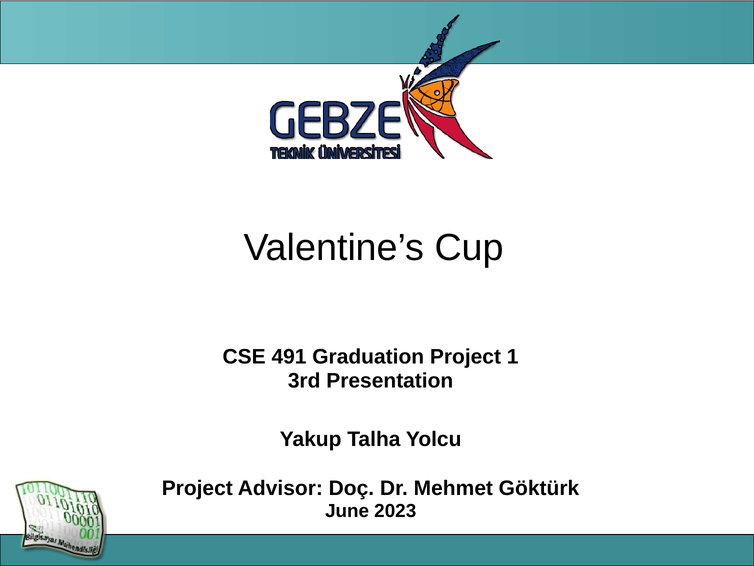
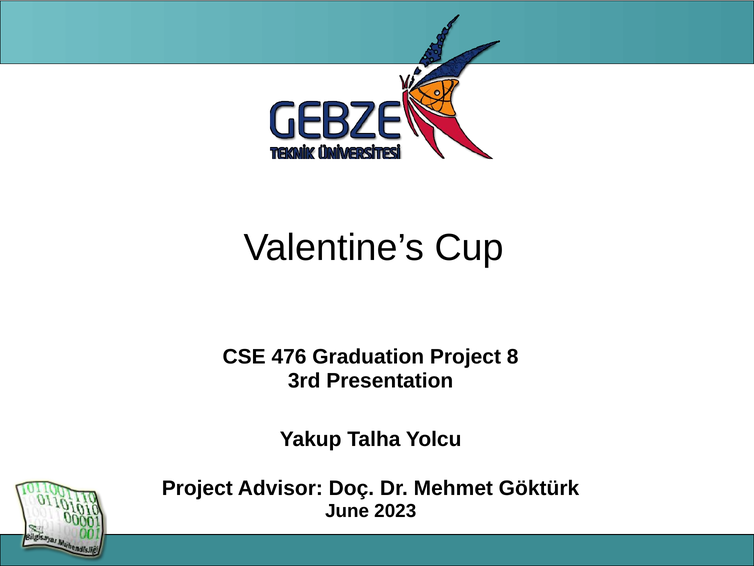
491: 491 -> 476
1: 1 -> 8
